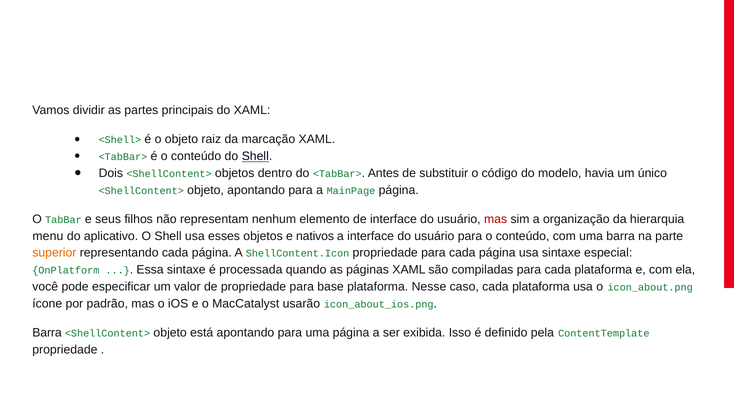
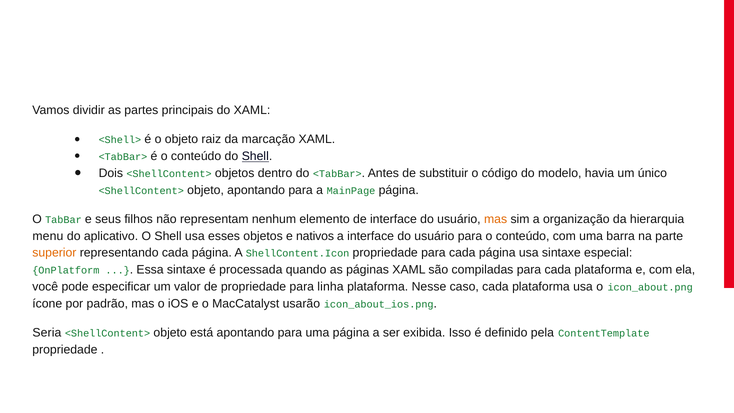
mas at (496, 219) colour: red -> orange
base: base -> linha
Barra at (47, 333): Barra -> Seria
